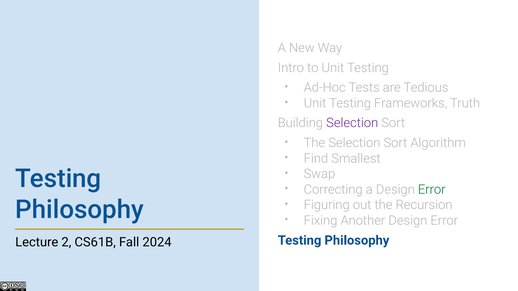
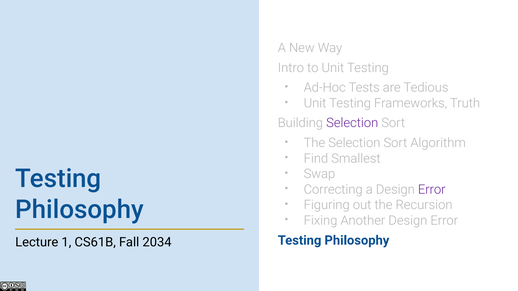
Error at (432, 190) colour: green -> purple
2: 2 -> 1
2024: 2024 -> 2034
